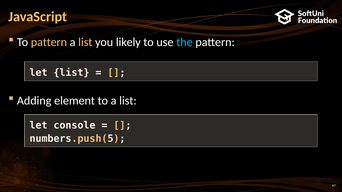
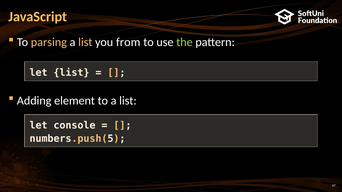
To pattern: pattern -> parsing
likely: likely -> from
the colour: light blue -> light green
